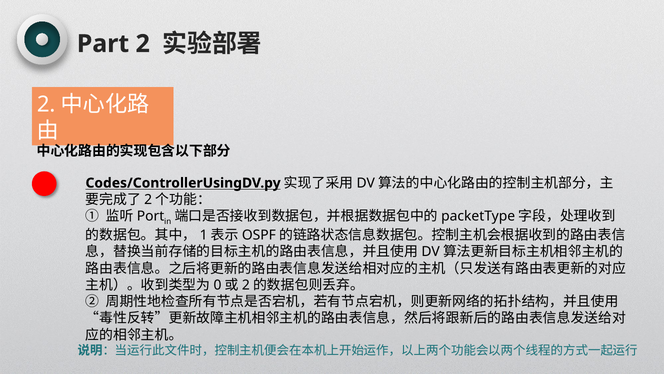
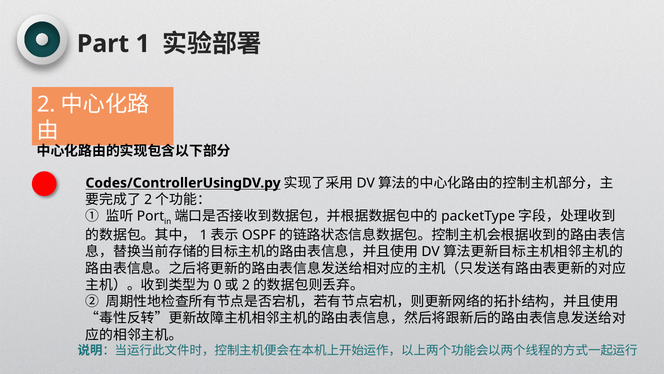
Part 2: 2 -> 1
